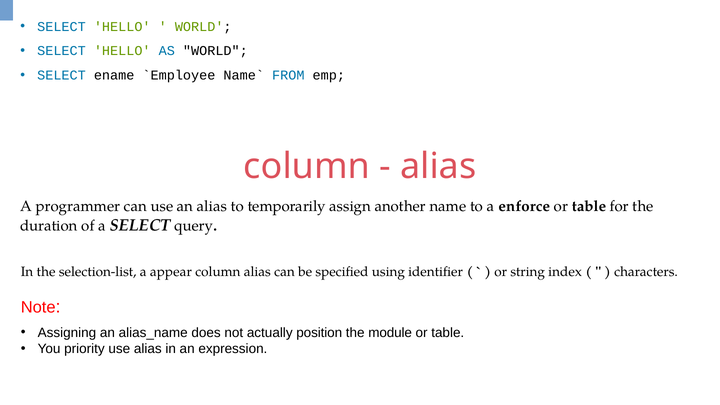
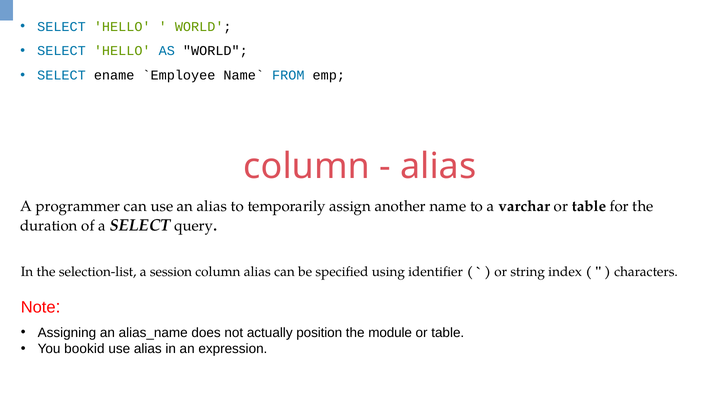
enforce: enforce -> varchar
appear: appear -> session
priority: priority -> bookid
